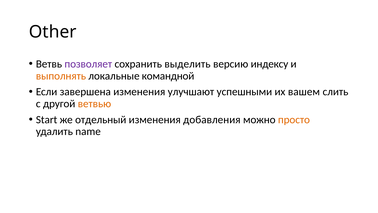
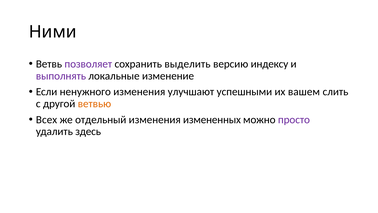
Other: Other -> Ними
выполнять colour: orange -> purple
командной: командной -> изменение
завершена: завершена -> ненужного
Start: Start -> Всех
добавления: добавления -> измененных
просто colour: orange -> purple
name: name -> здесь
